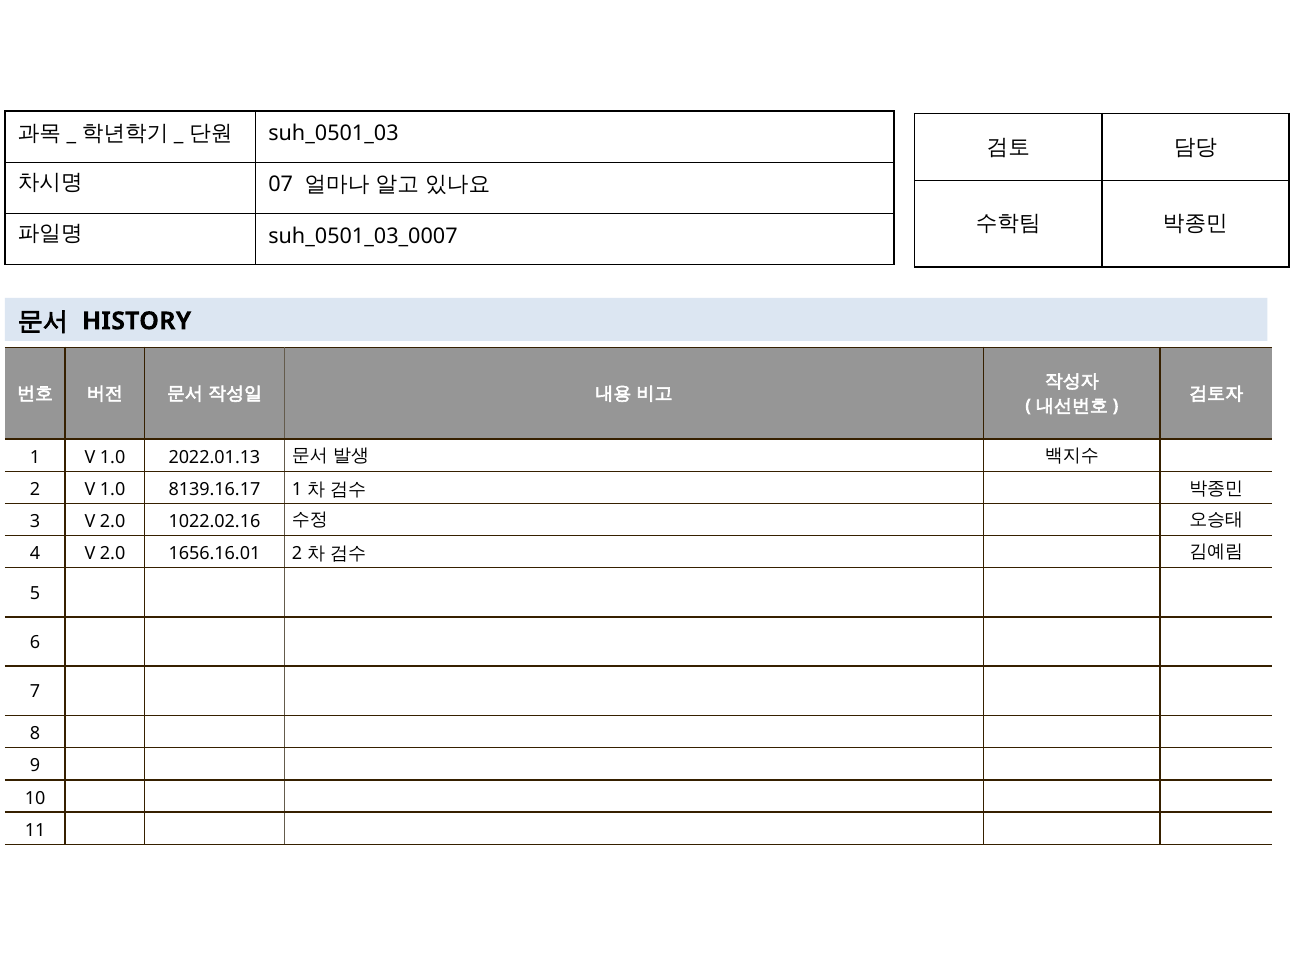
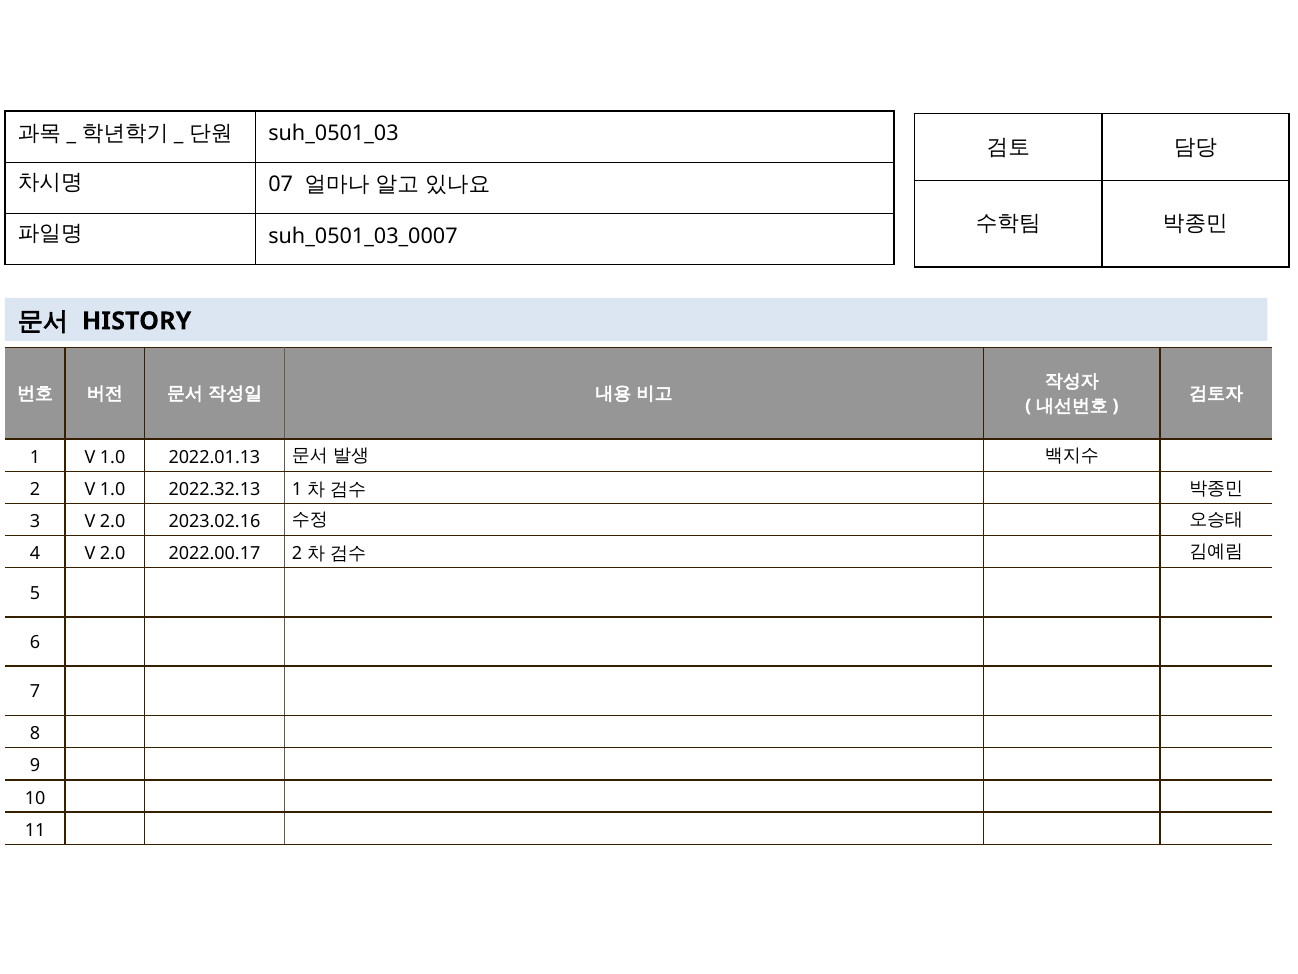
8139.16.17: 8139.16.17 -> 2022.32.13
1022.02.16: 1022.02.16 -> 2023.02.16
1656.16.01: 1656.16.01 -> 2022.00.17
